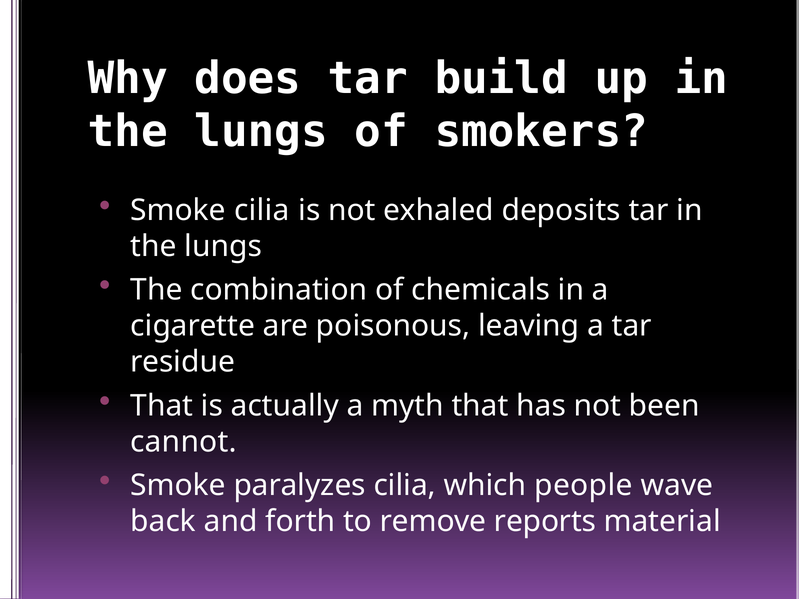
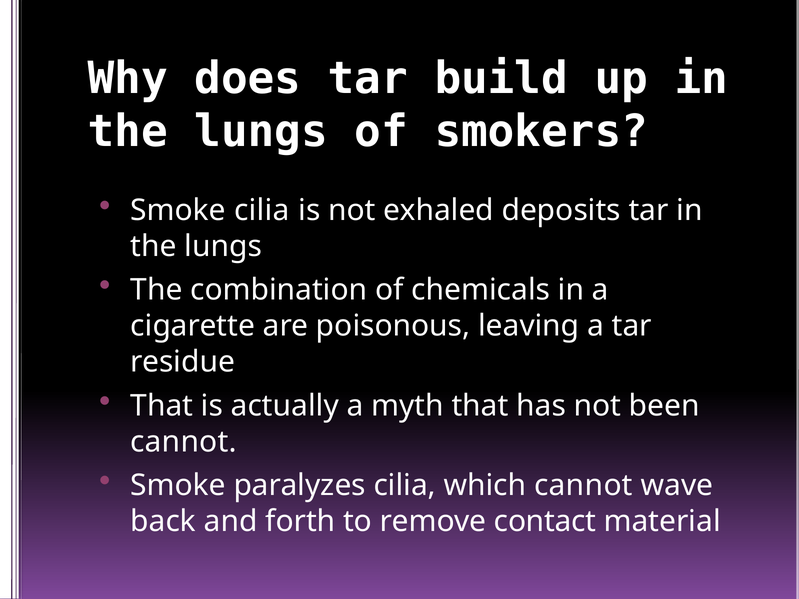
which people: people -> cannot
reports: reports -> contact
